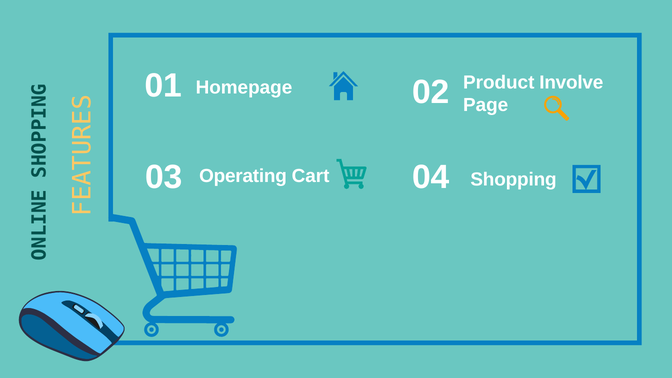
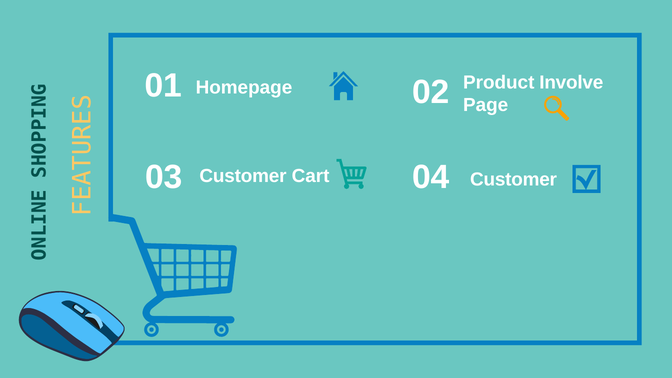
Operating at (243, 176): Operating -> Customer
Shopping at (513, 180): Shopping -> Customer
